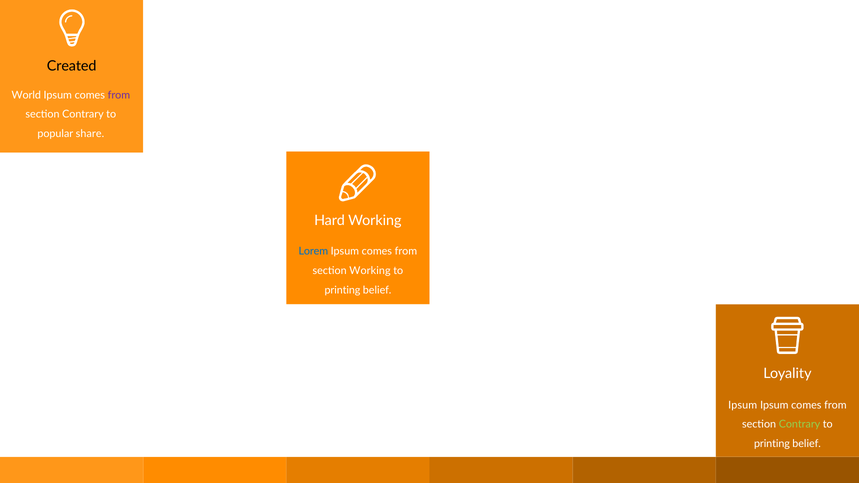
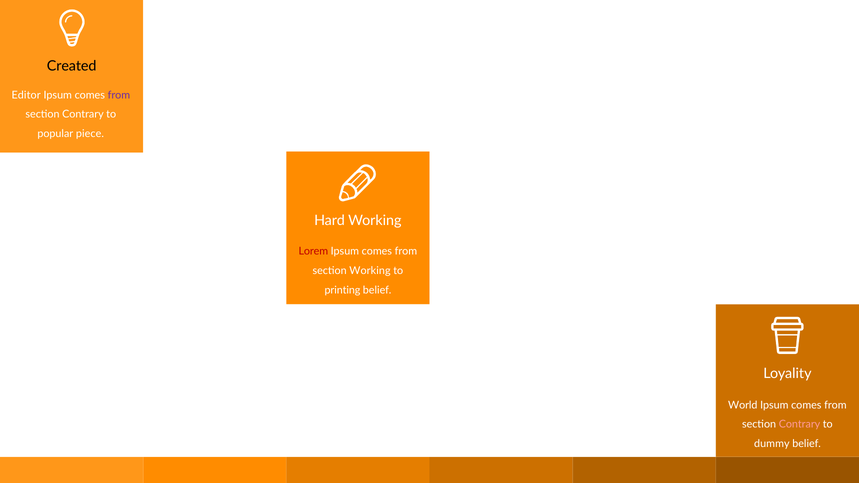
World: World -> Editor
share: share -> piece
Lorem colour: blue -> red
Ipsum at (743, 405): Ipsum -> World
Contrary at (800, 425) colour: light green -> pink
printing at (772, 444): printing -> dummy
